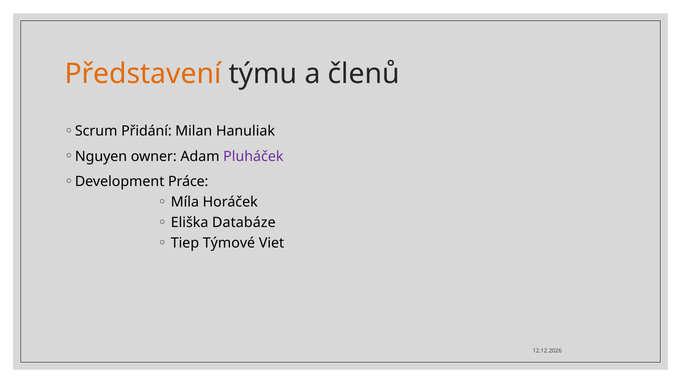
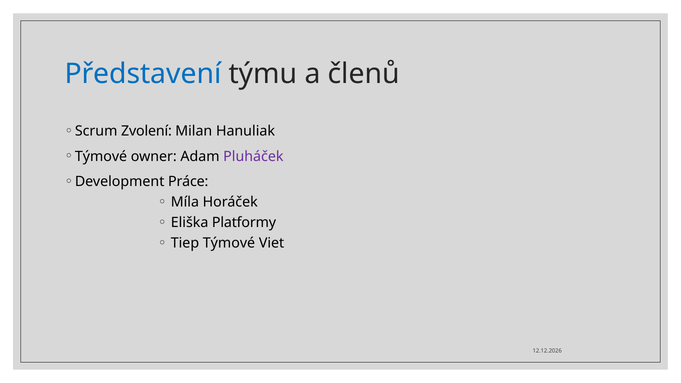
Představení colour: orange -> blue
Přidání: Přidání -> Zvolení
Nguyen at (101, 156): Nguyen -> Týmové
Databáze: Databáze -> Platformy
